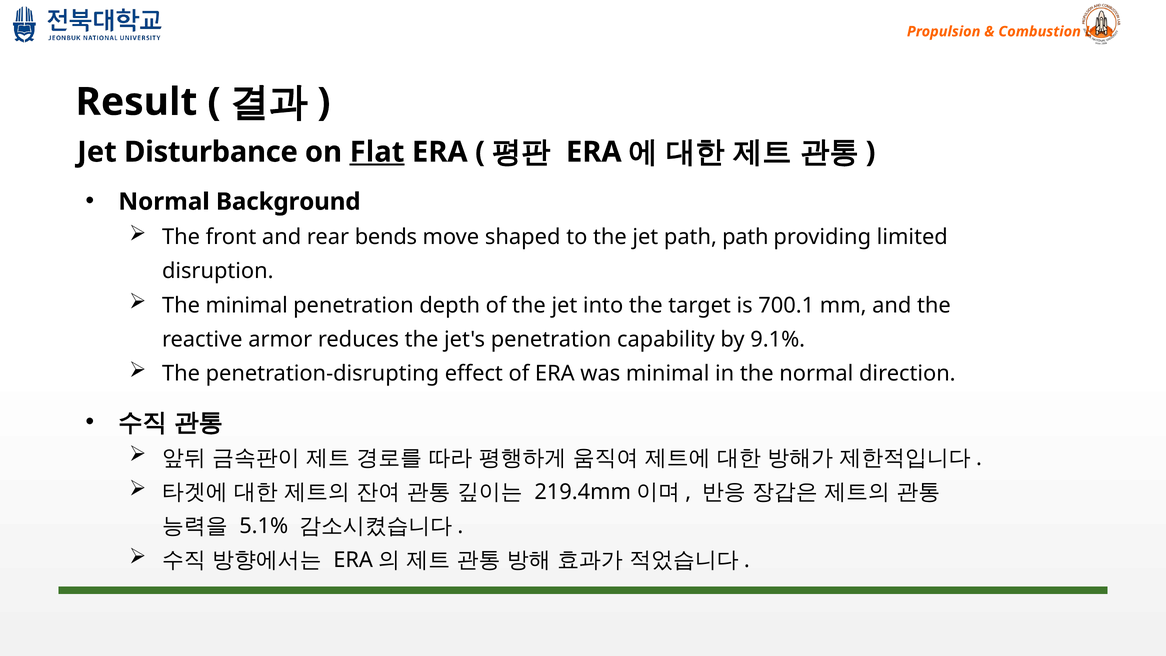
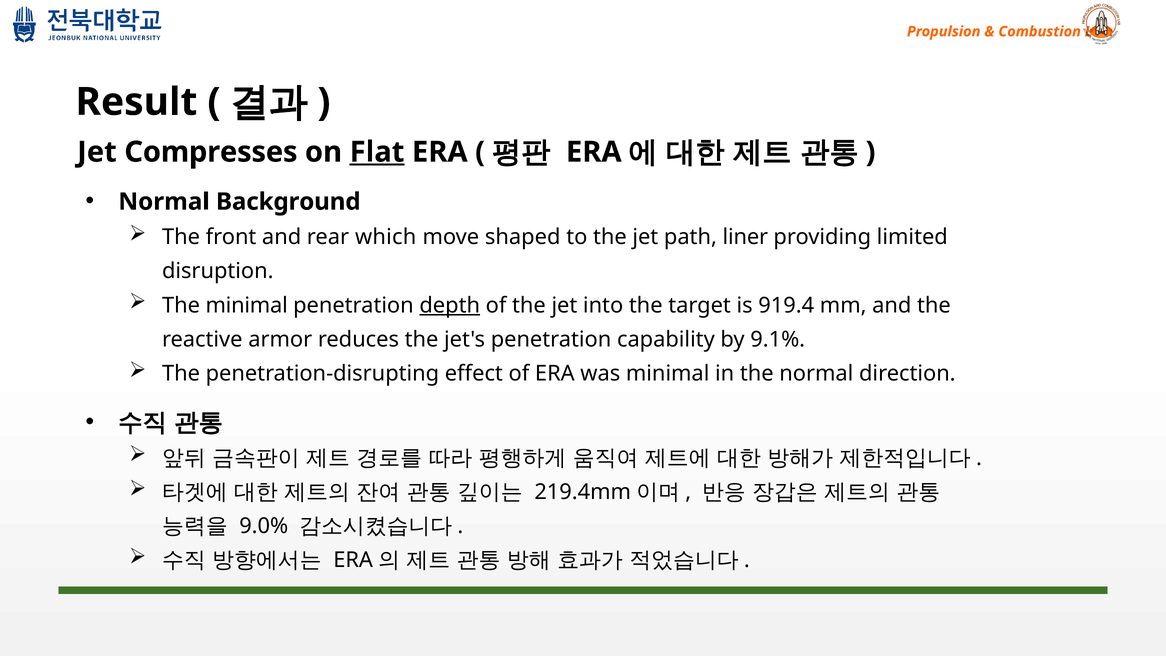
Disturbance: Disturbance -> Compresses
bends: bends -> which
path path: path -> liner
depth underline: none -> present
700.1: 700.1 -> 919.4
5.1%: 5.1% -> 9.0%
